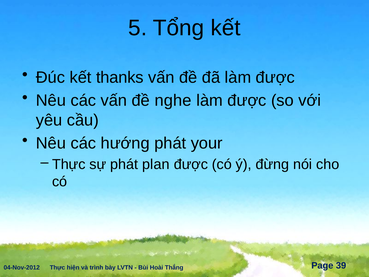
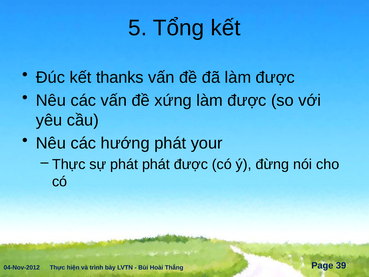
nghe: nghe -> xứng
phát plan: plan -> phát
